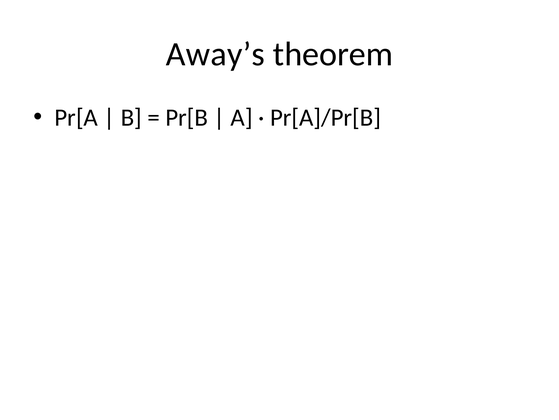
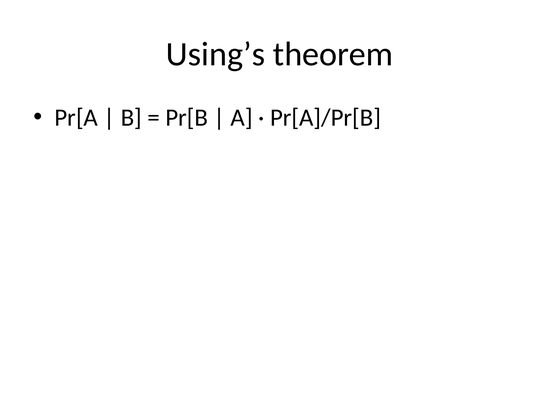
Away’s: Away’s -> Using’s
